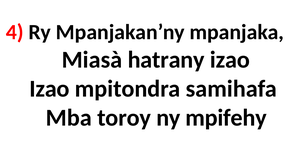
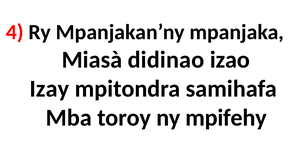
hatrany: hatrany -> didinao
Izao at (49, 89): Izao -> Izay
